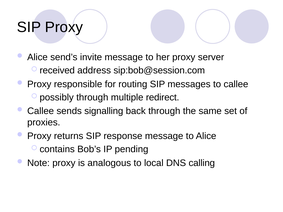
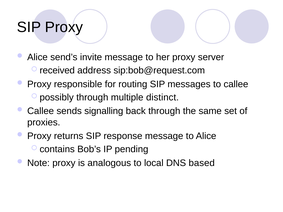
sip:bob@session.com: sip:bob@session.com -> sip:bob@request.com
redirect: redirect -> distinct
calling: calling -> based
